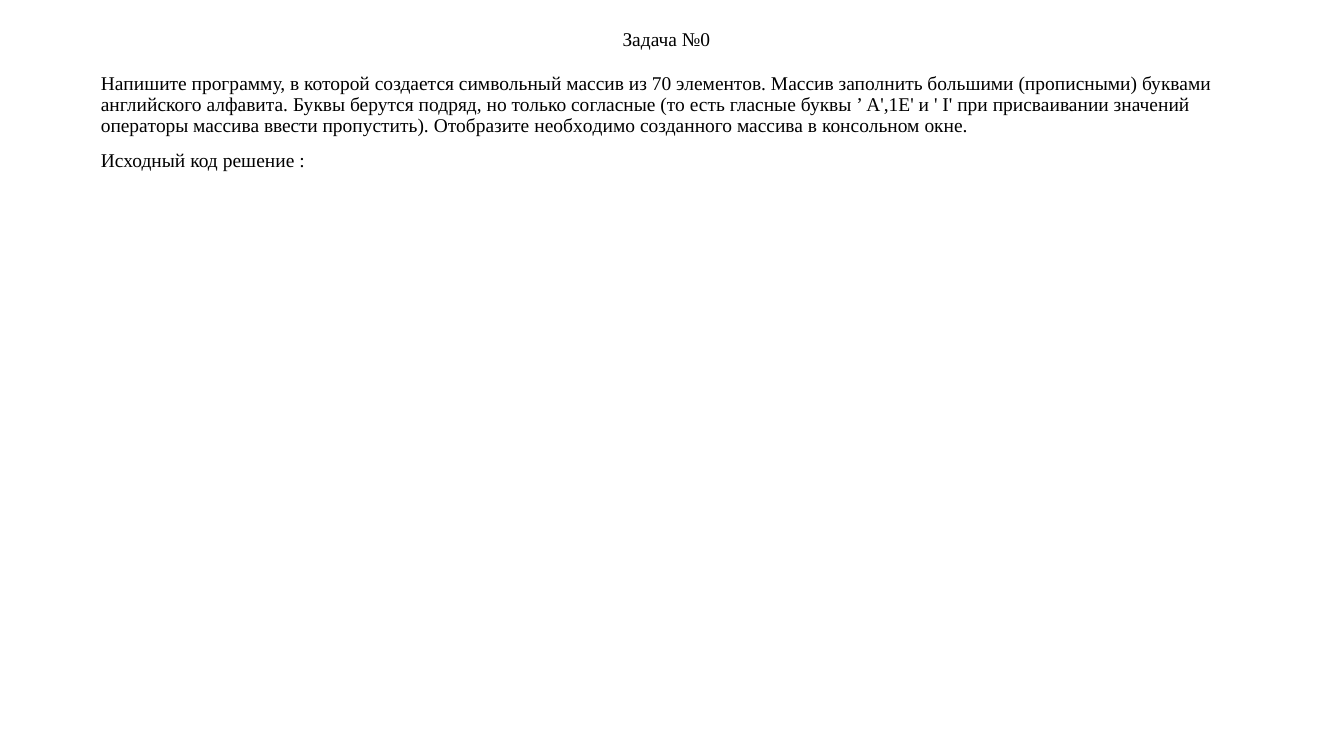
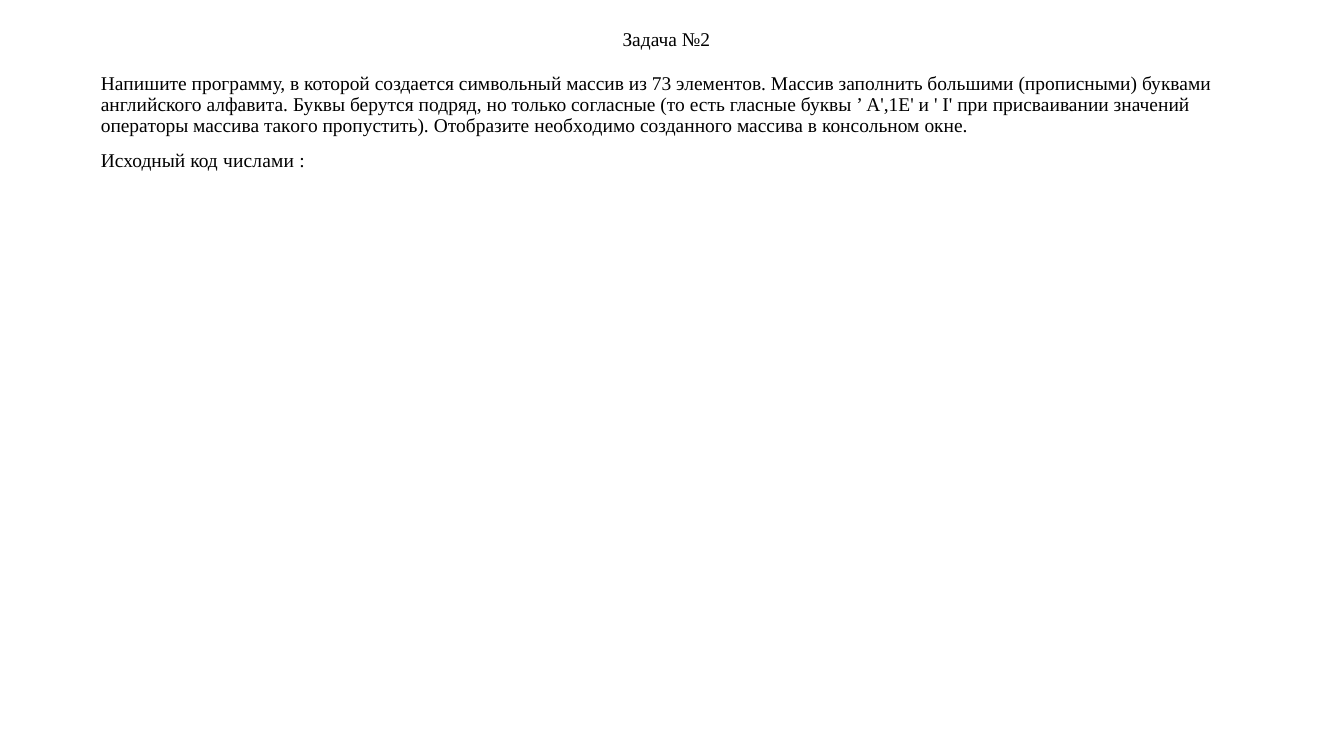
№0: №0 -> №2
70: 70 -> 73
ввести: ввести -> такого
решение: решение -> числами
